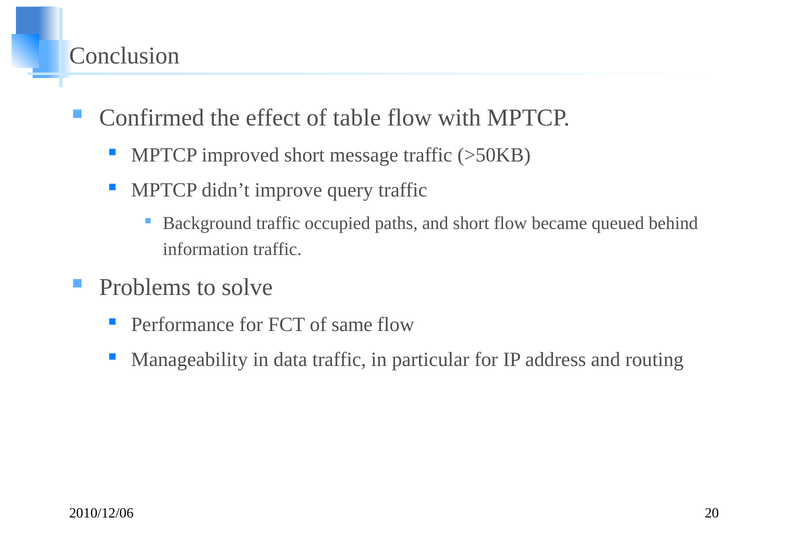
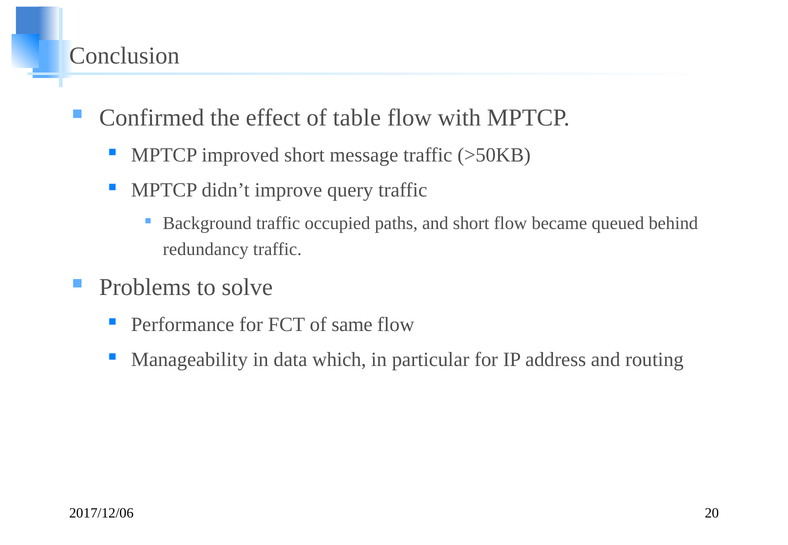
information: information -> redundancy
data traffic: traffic -> which
2010/12/06: 2010/12/06 -> 2017/12/06
